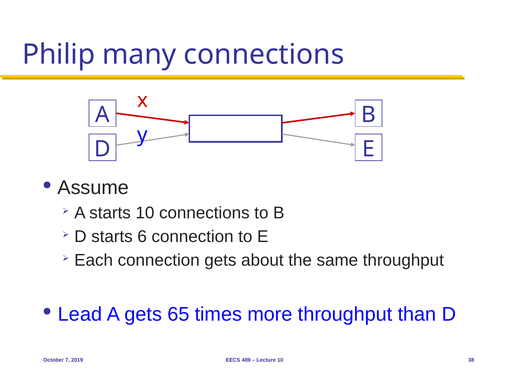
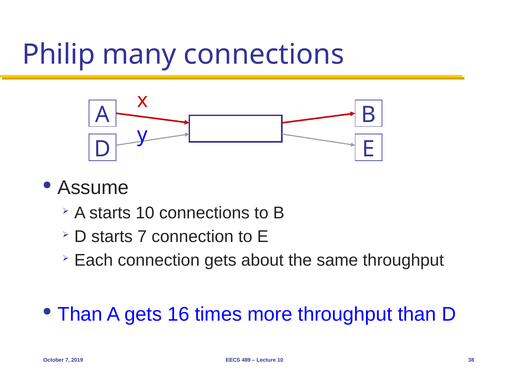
starts 6: 6 -> 7
Lead at (80, 315): Lead -> Than
65: 65 -> 16
